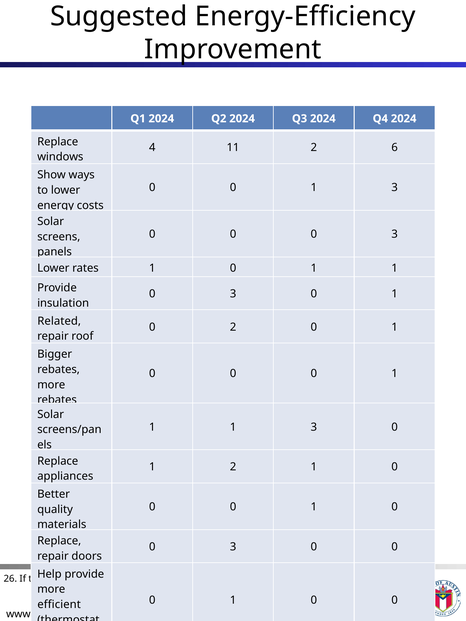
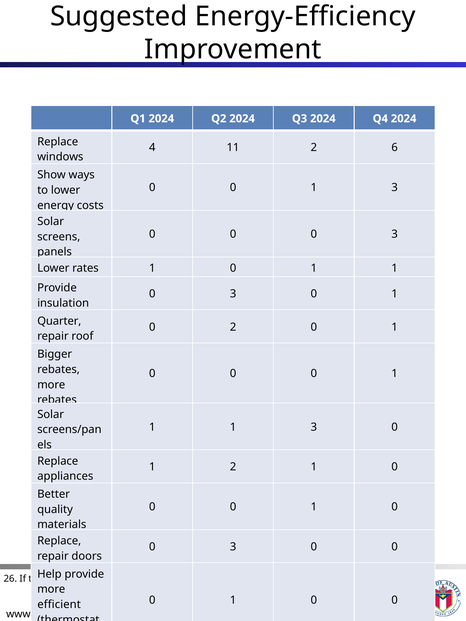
Related at (59, 321): Related -> Quarter
